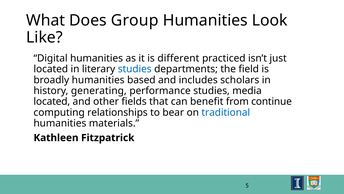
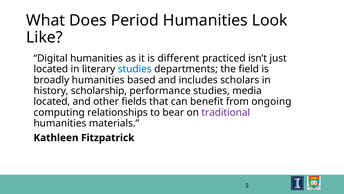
Group: Group -> Period
generating: generating -> scholarship
continue: continue -> ongoing
traditional colour: blue -> purple
